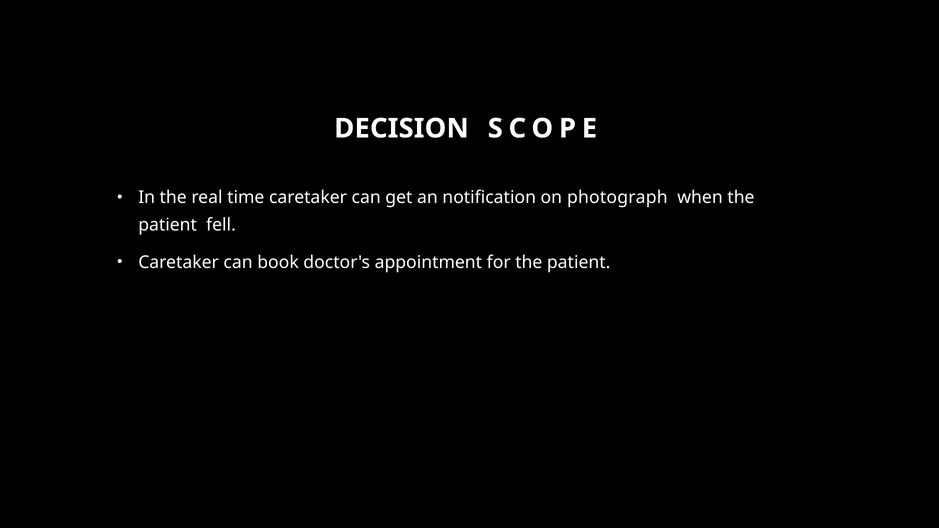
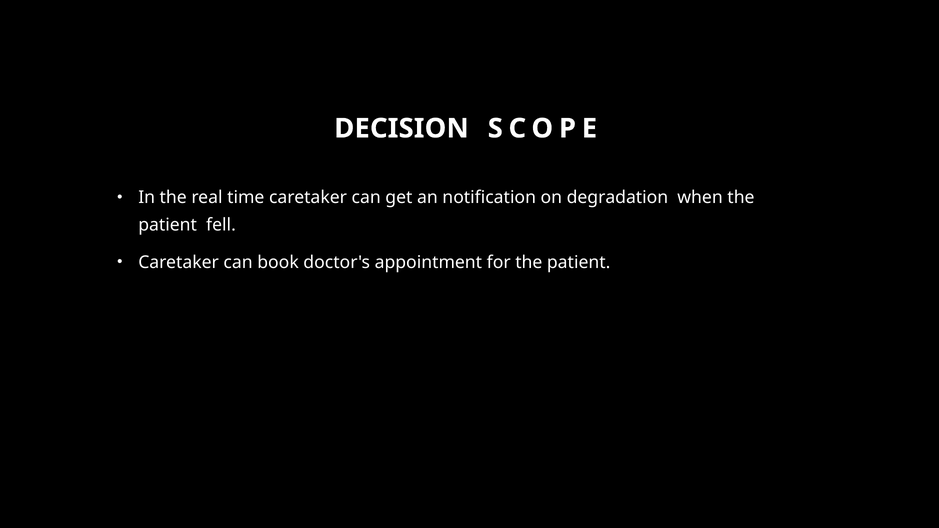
photograph: photograph -> degradation
